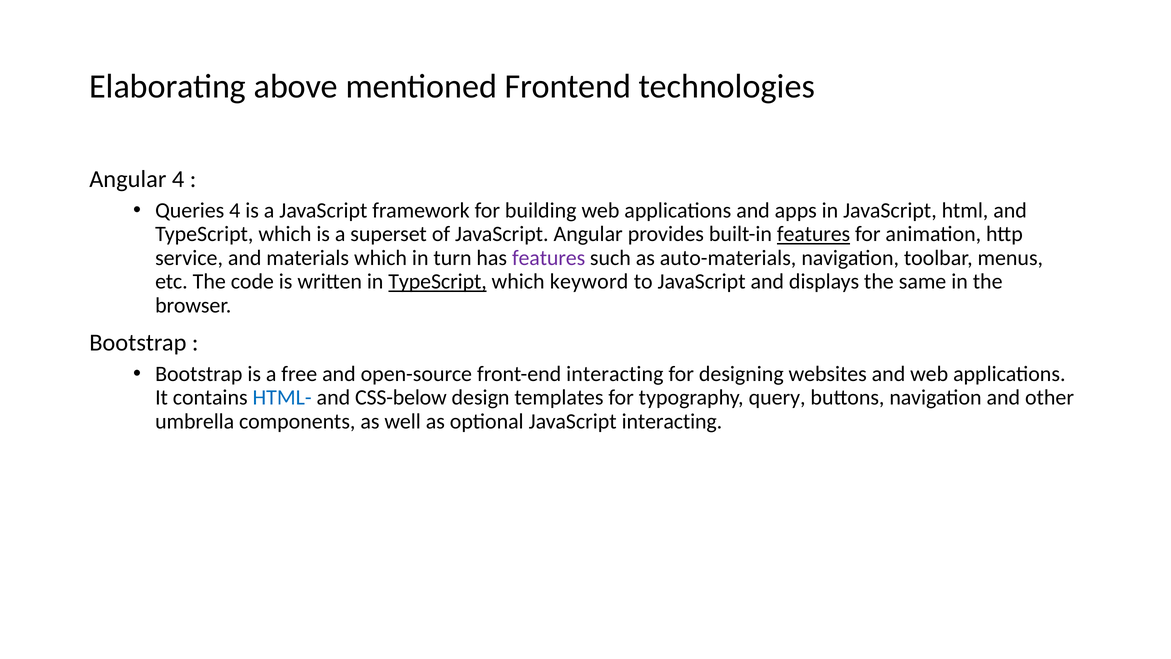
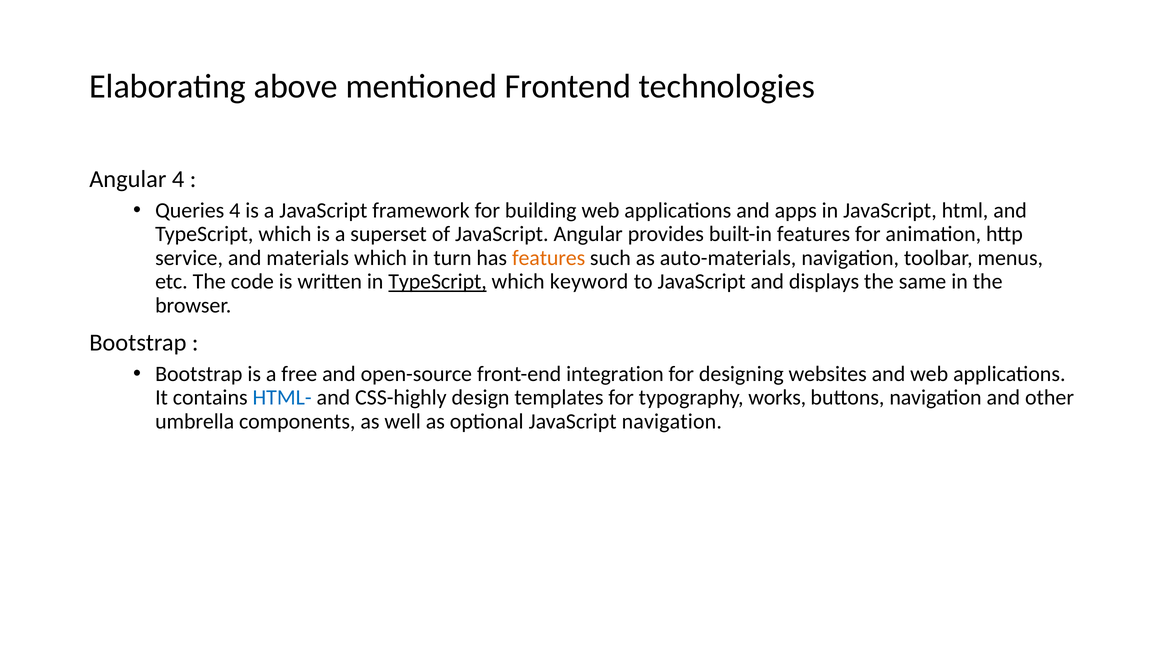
features at (814, 234) underline: present -> none
features at (549, 258) colour: purple -> orange
front-end interacting: interacting -> integration
CSS-below: CSS-below -> CSS-highly
query: query -> works
JavaScript interacting: interacting -> navigation
